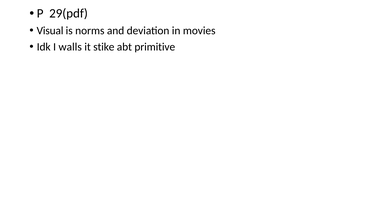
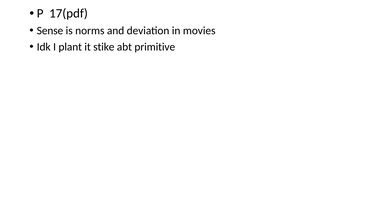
29(pdf: 29(pdf -> 17(pdf
Visual: Visual -> Sense
walls: walls -> plant
